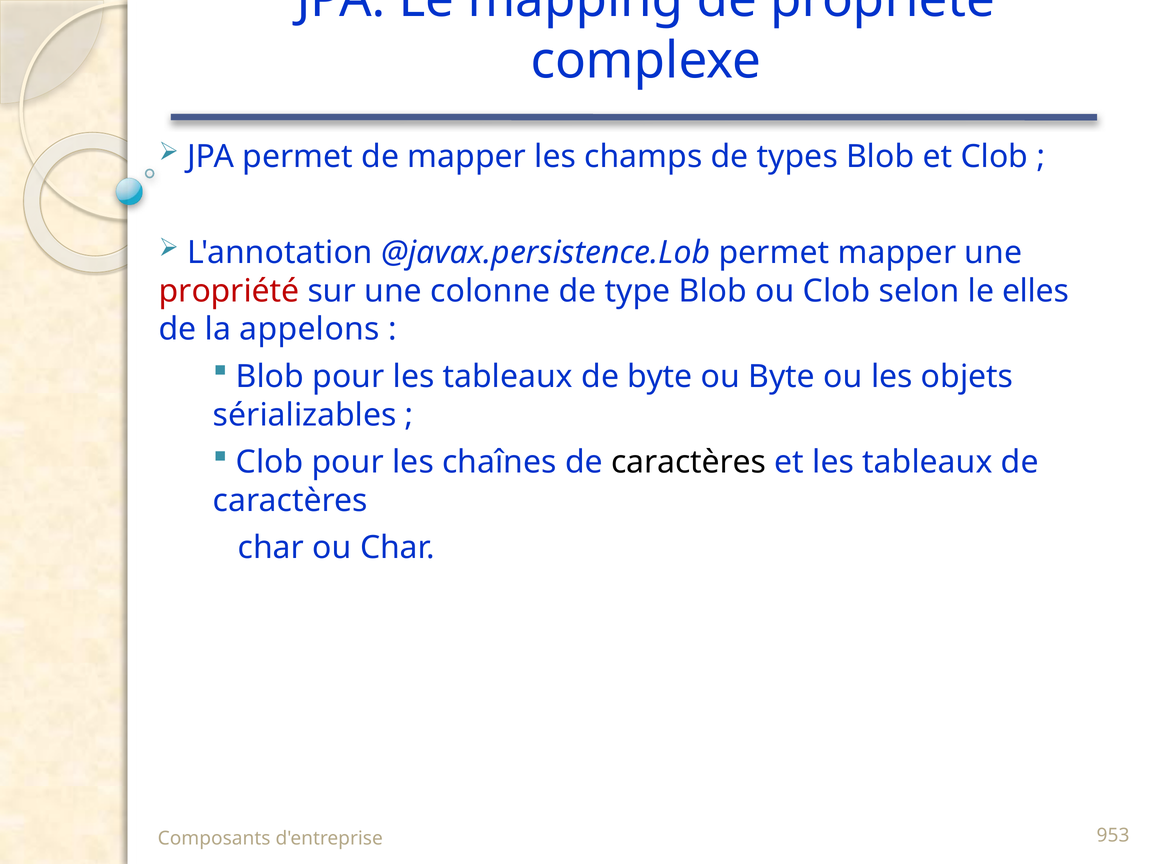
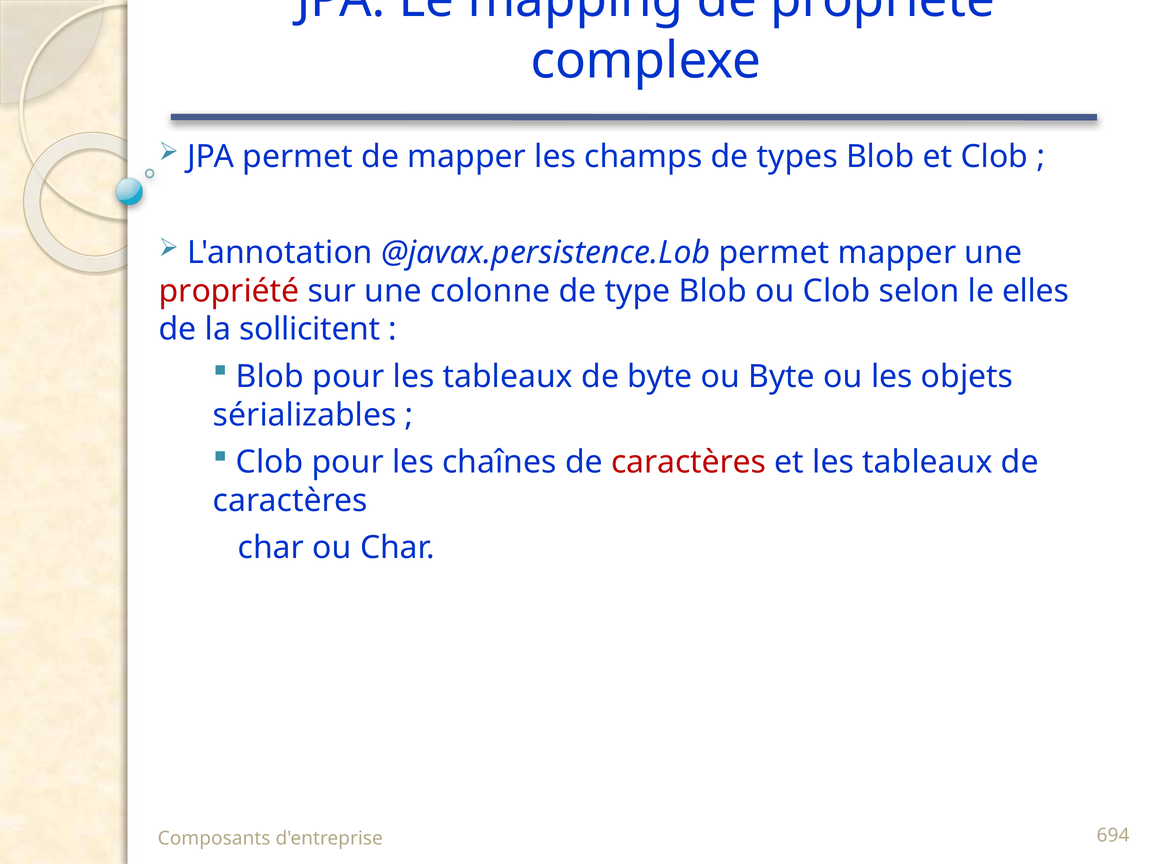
appelons: appelons -> sollicitent
caractères at (689, 462) colour: black -> red
953: 953 -> 694
